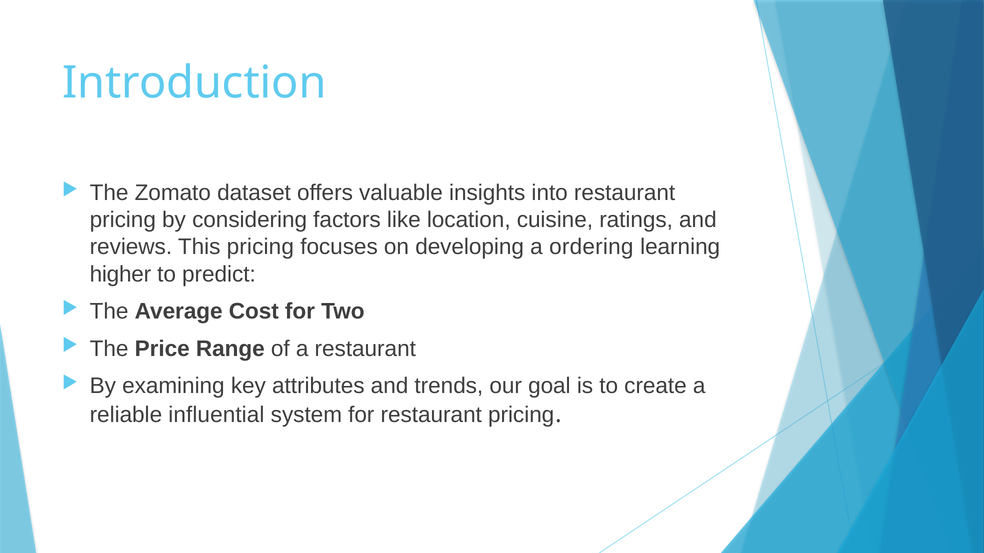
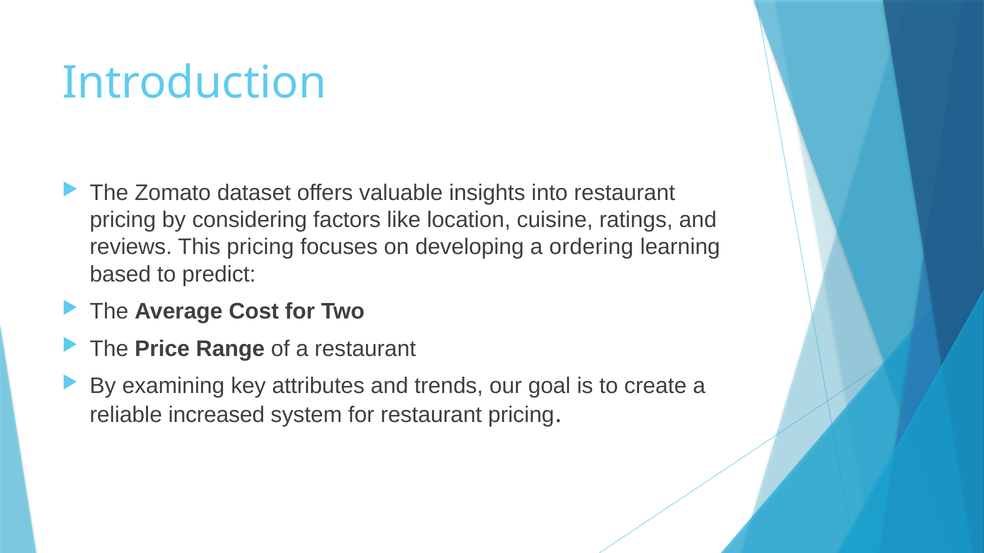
higher: higher -> based
influential: influential -> increased
